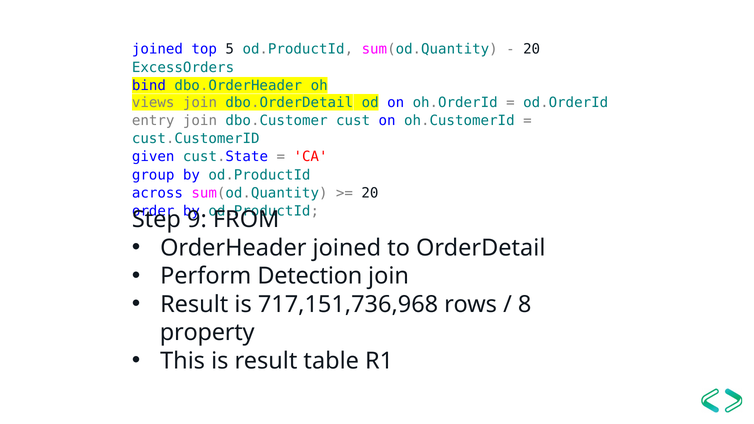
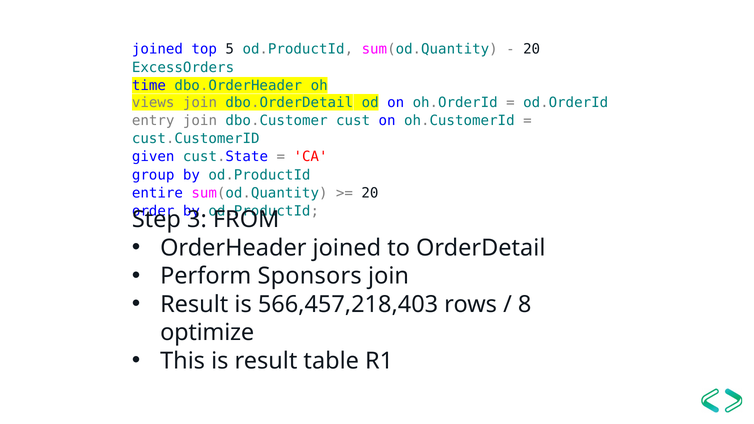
bind: bind -> time
across: across -> entire
9: 9 -> 3
Detection: Detection -> Sponsors
717,151,736,968: 717,151,736,968 -> 566,457,218,403
property: property -> optimize
